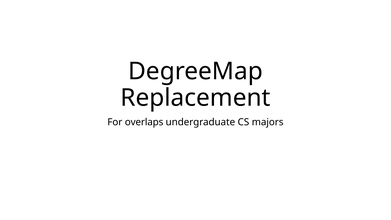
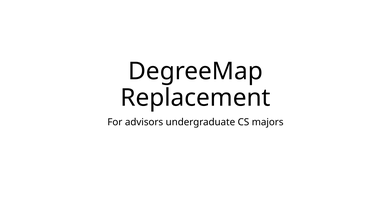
overlaps: overlaps -> advisors
